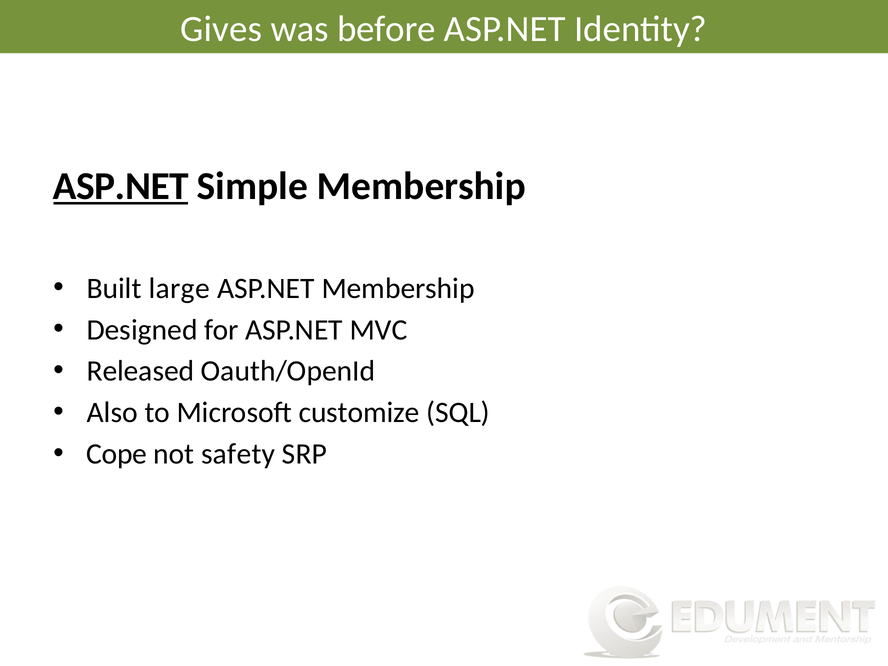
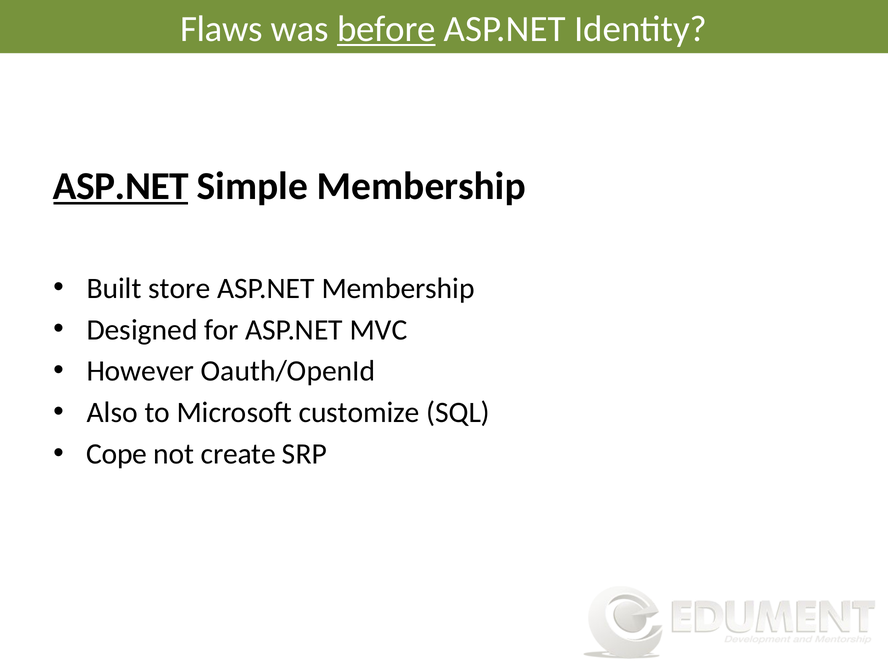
Gives: Gives -> Flaws
before underline: none -> present
large: large -> store
Released: Released -> However
safety: safety -> create
